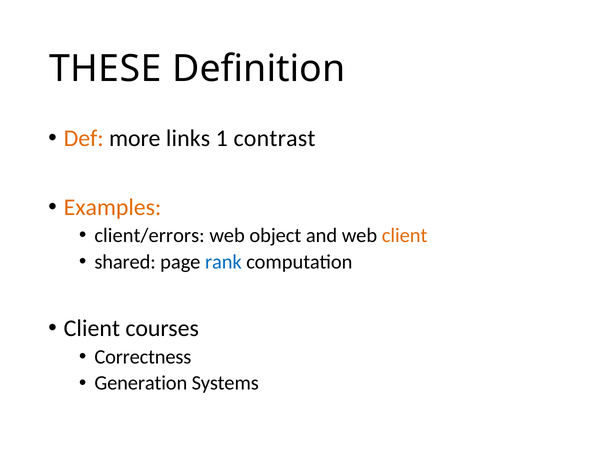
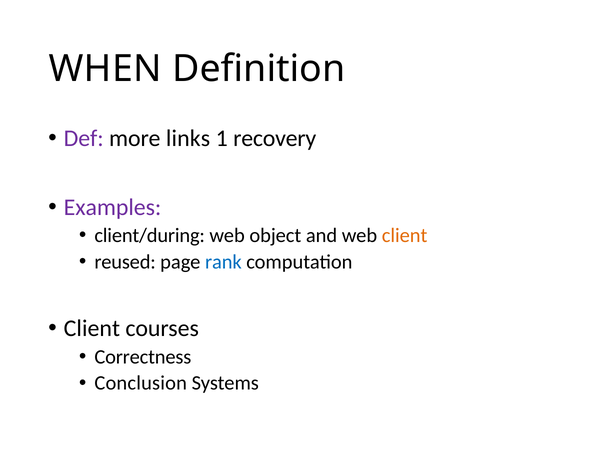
THESE: THESE -> WHEN
Def colour: orange -> purple
contrast: contrast -> recovery
Examples colour: orange -> purple
client/errors: client/errors -> client/during
shared: shared -> reused
Generation: Generation -> Conclusion
